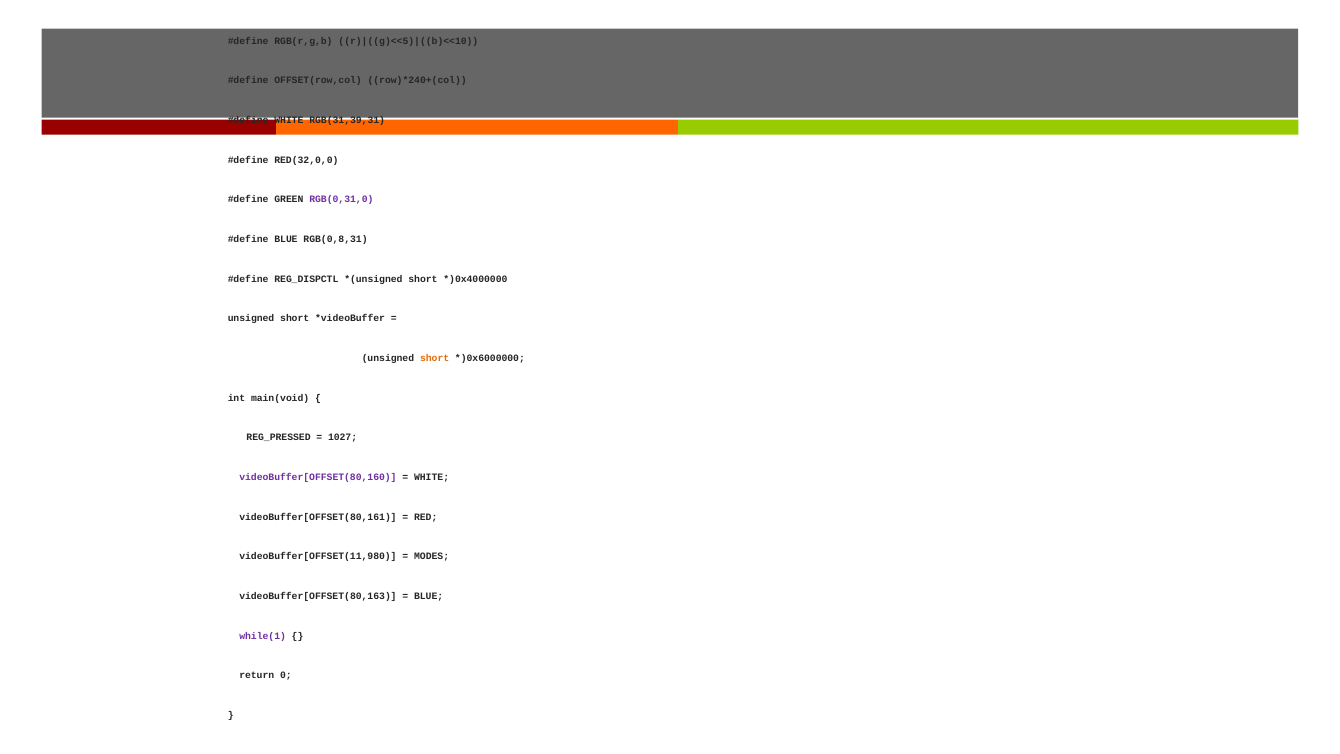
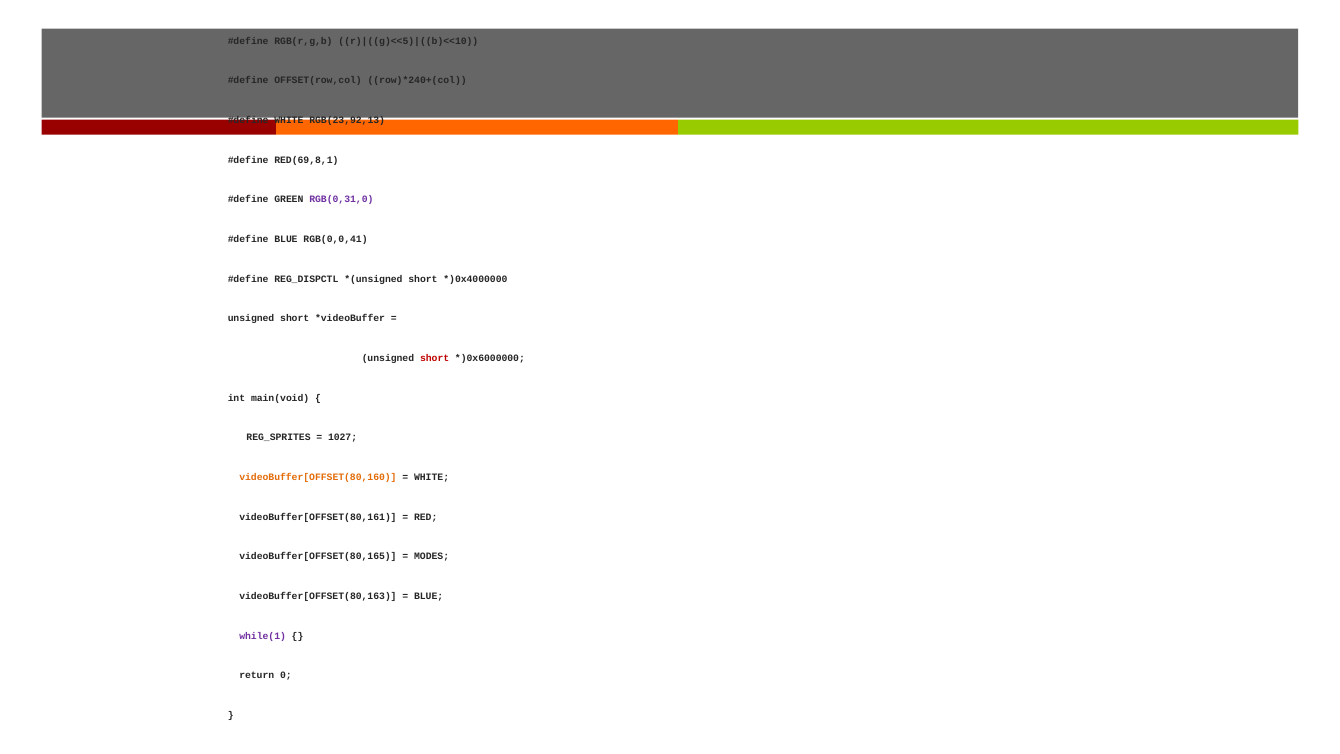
RGB(31,39,31: RGB(31,39,31 -> RGB(23,92,13
RED(32,0,0: RED(32,0,0 -> RED(69,8,1
RGB(0,8,31: RGB(0,8,31 -> RGB(0,0,41
short at (435, 358) colour: orange -> red
REG_PRESSED: REG_PRESSED -> REG_SPRITES
videoBuffer[OFFSET(80,160 colour: purple -> orange
videoBuffer[OFFSET(11,980: videoBuffer[OFFSET(11,980 -> videoBuffer[OFFSET(80,165
